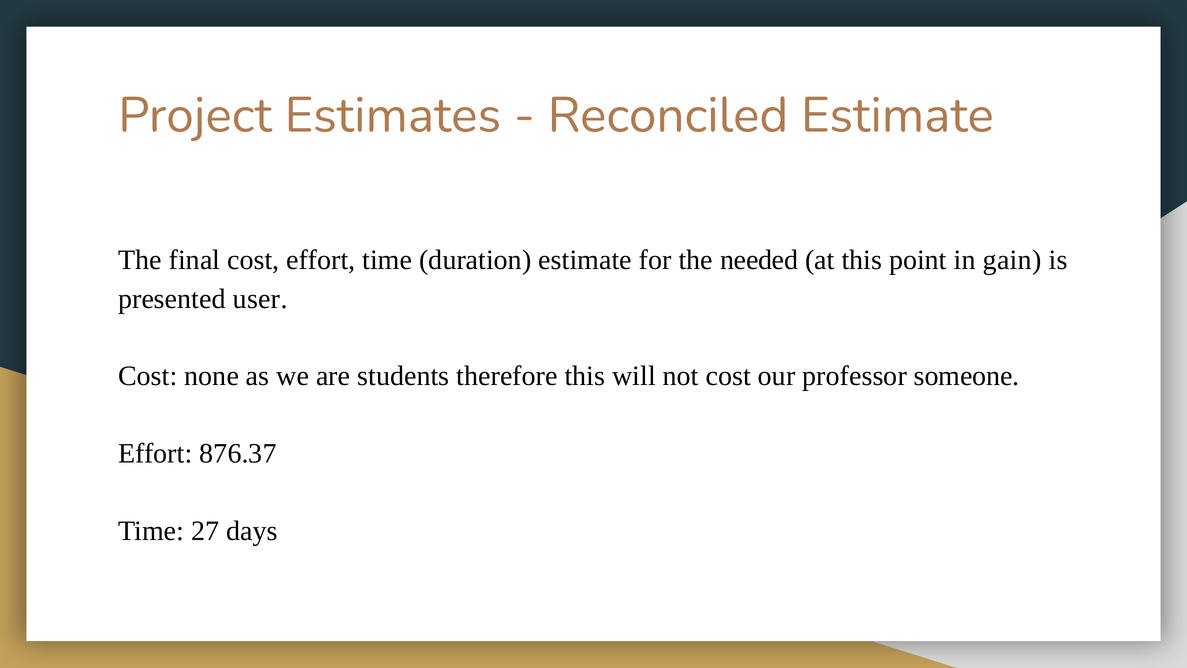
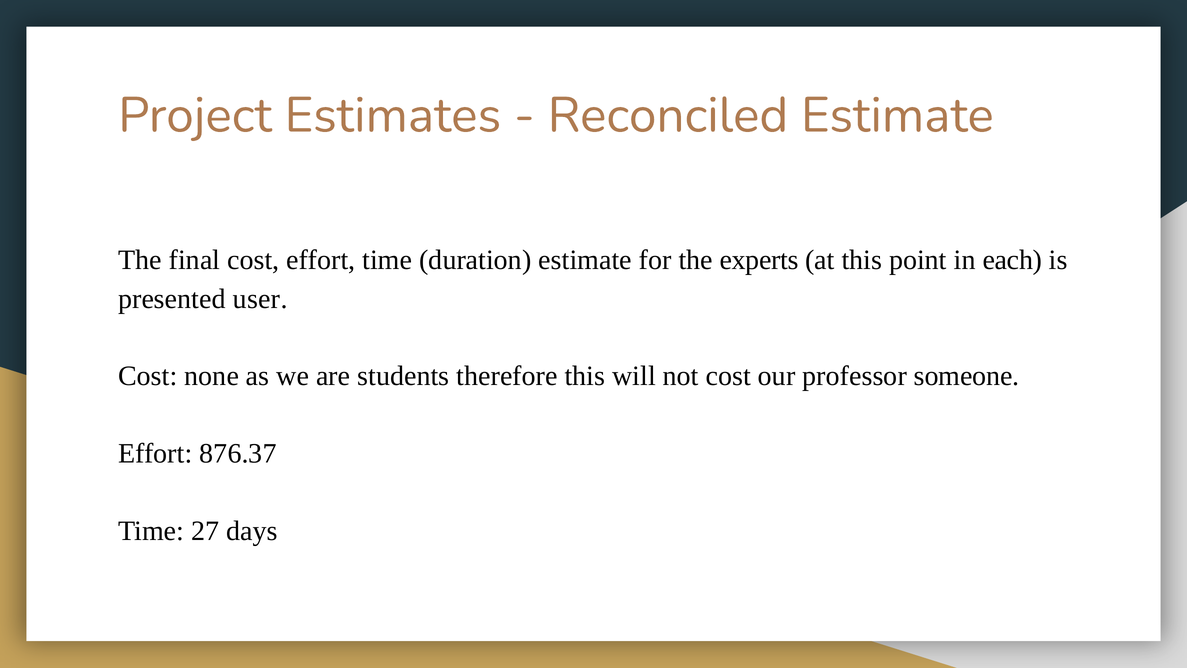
needed: needed -> experts
gain: gain -> each
